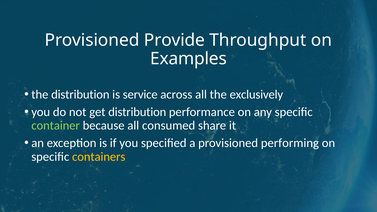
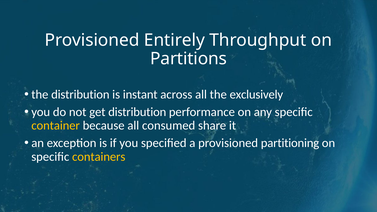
Provide: Provide -> Entirely
Examples: Examples -> Partitions
service: service -> instant
container colour: light green -> yellow
performing: performing -> partitioning
